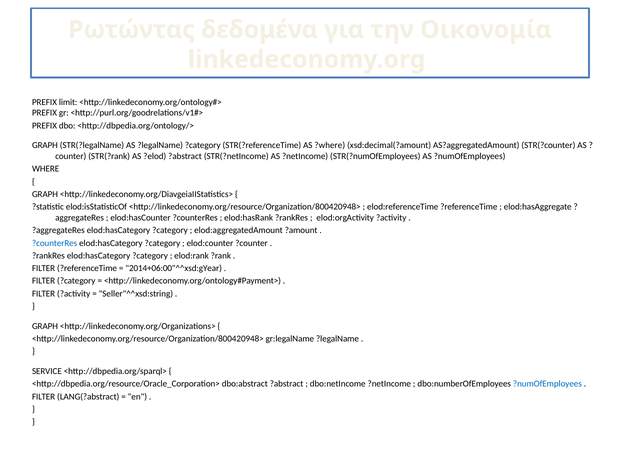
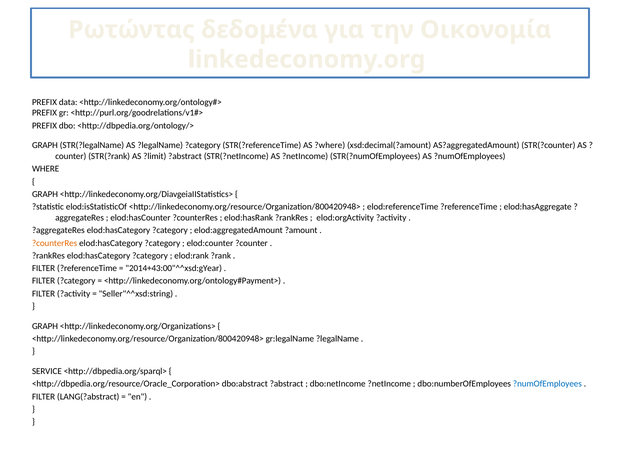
limit: limit -> data
?elod: ?elod -> ?limit
?counterRes at (55, 243) colour: blue -> orange
2014+06:00"^^xsd:gYear: 2014+06:00"^^xsd:gYear -> 2014+43:00"^^xsd:gYear
